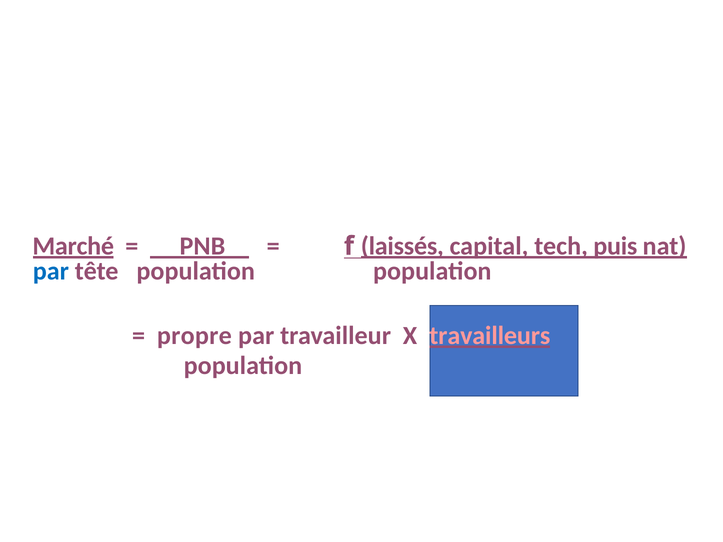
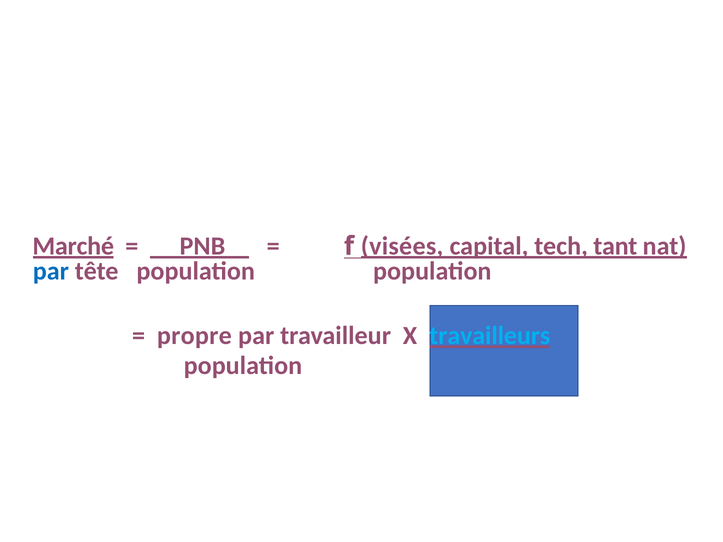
laissés: laissés -> visées
puis: puis -> tant
travailleurs colour: pink -> light blue
